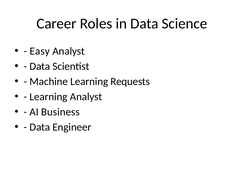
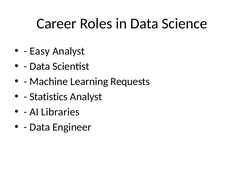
Learning at (49, 97): Learning -> Statistics
Business: Business -> Libraries
